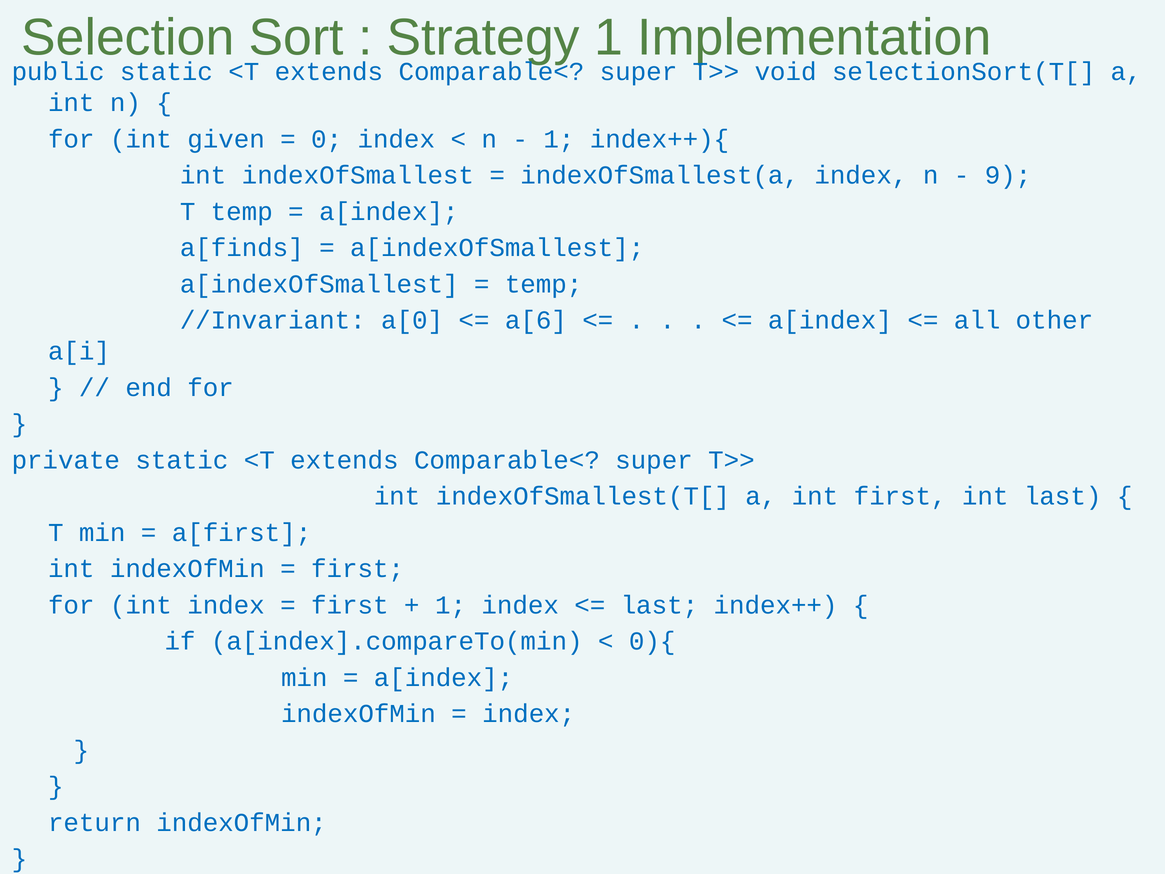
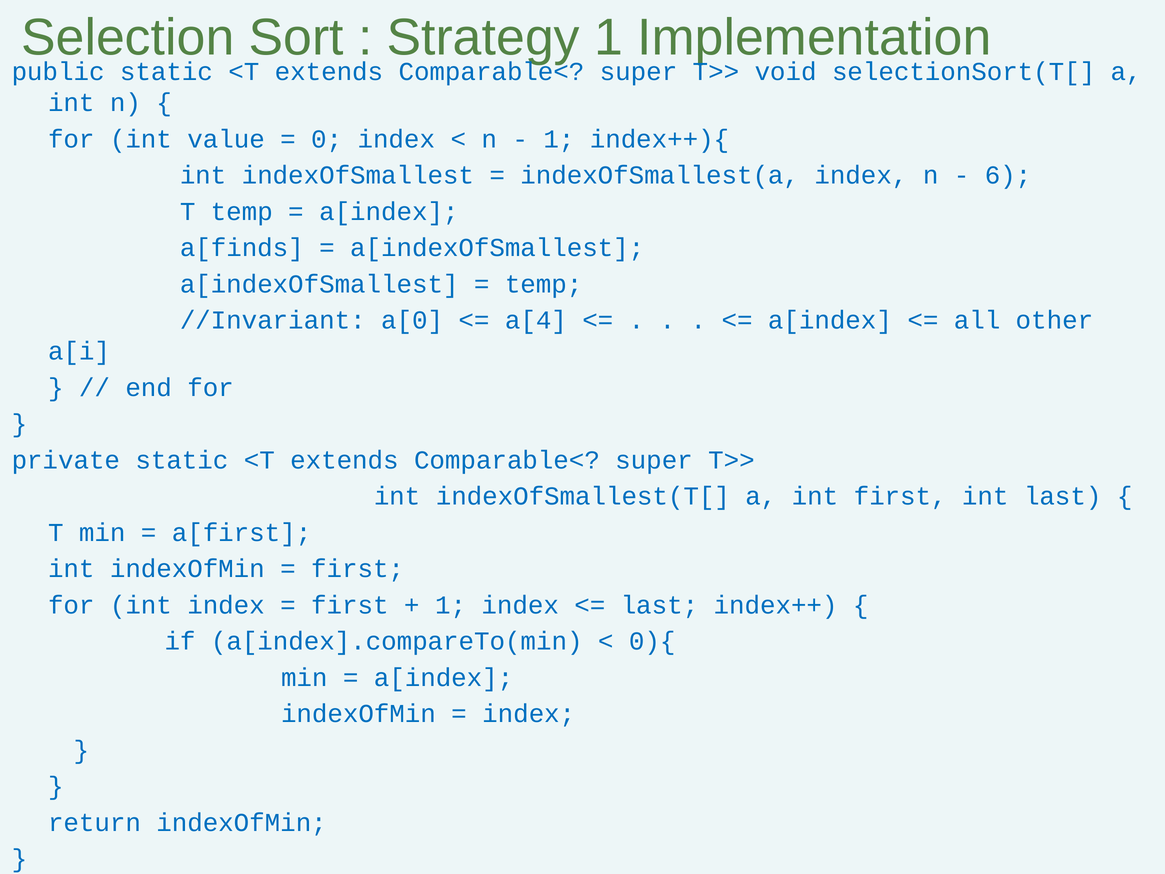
given: given -> value
9: 9 -> 6
a[6: a[6 -> a[4
